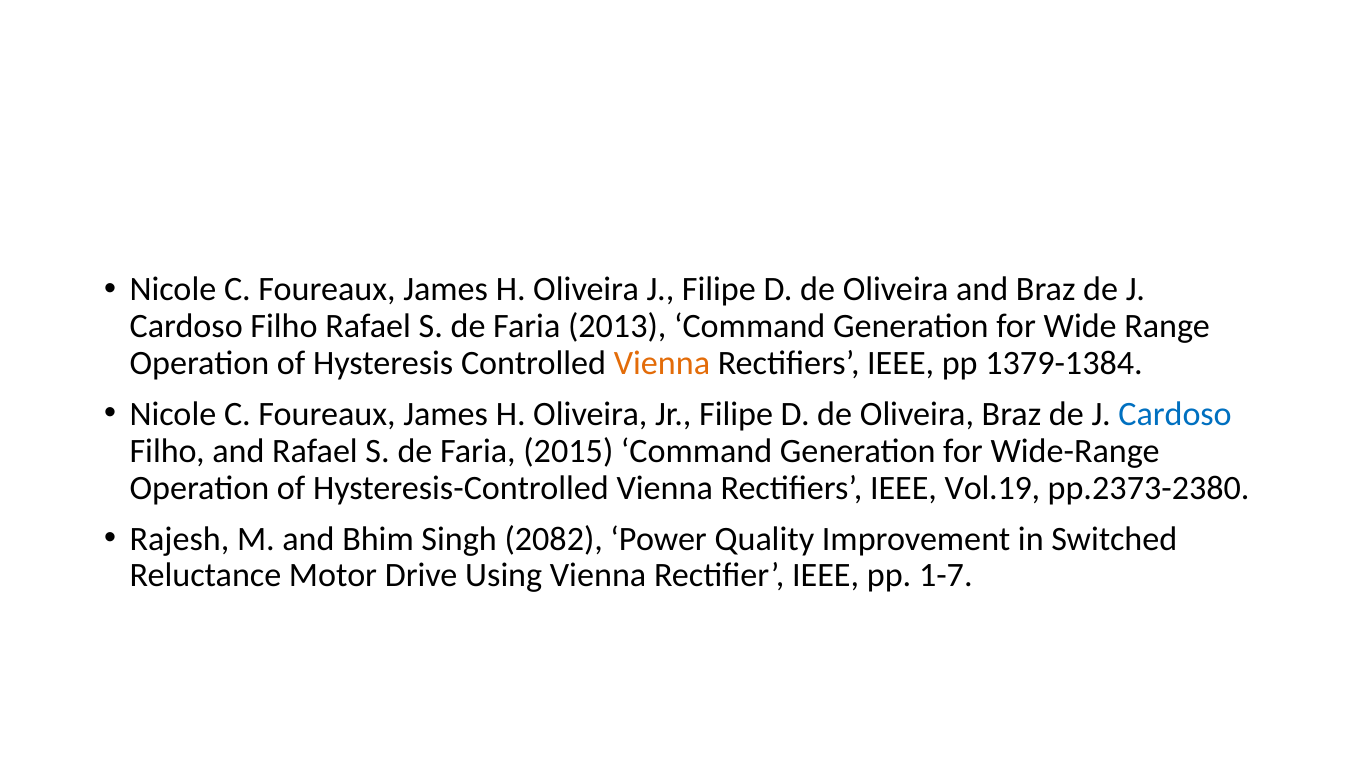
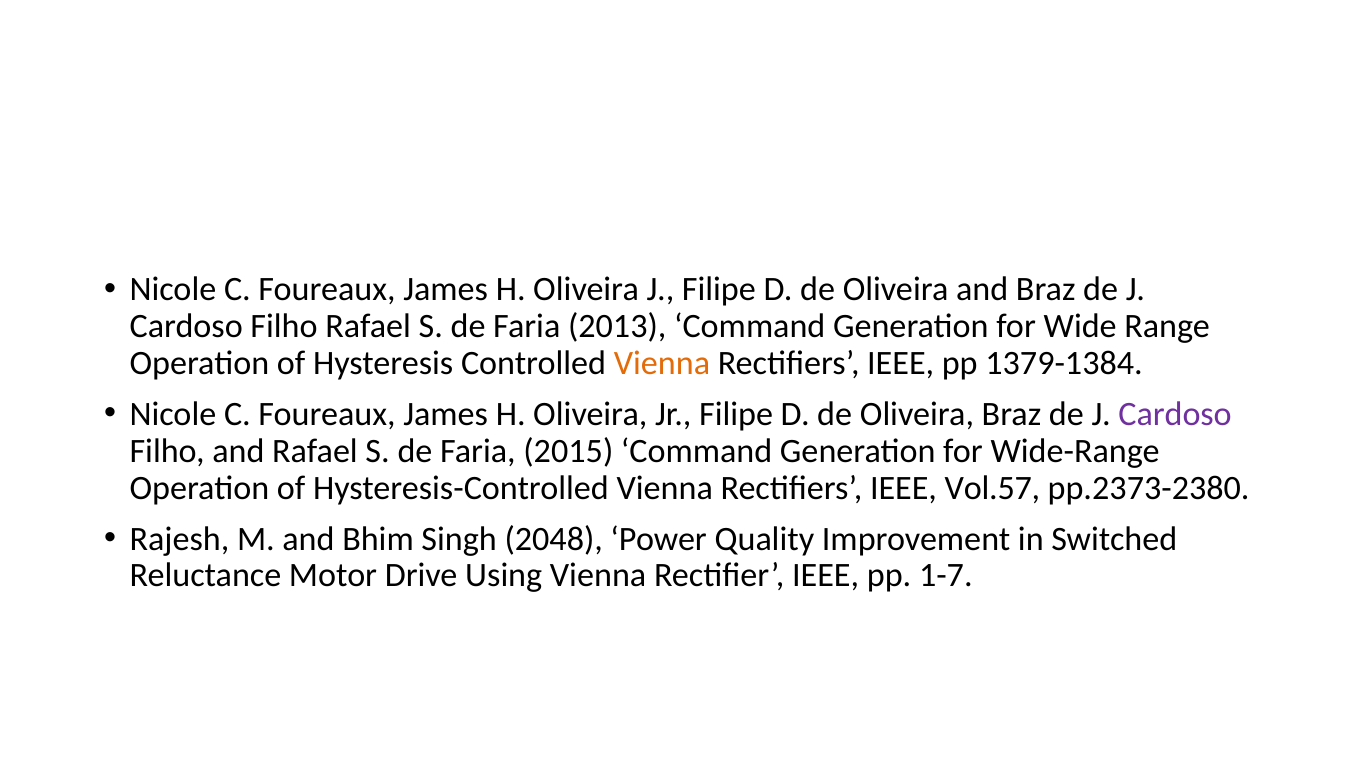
Cardoso at (1175, 414) colour: blue -> purple
Vol.19: Vol.19 -> Vol.57
2082: 2082 -> 2048
